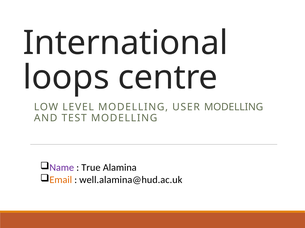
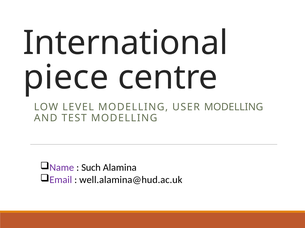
loops: loops -> piece
True: True -> Such
Email colour: orange -> purple
